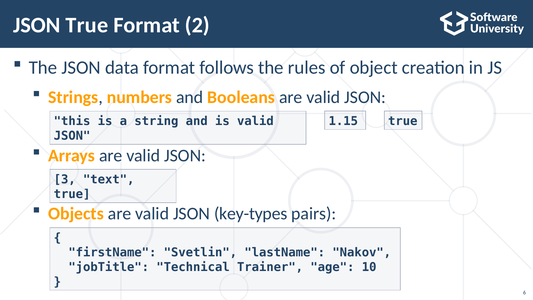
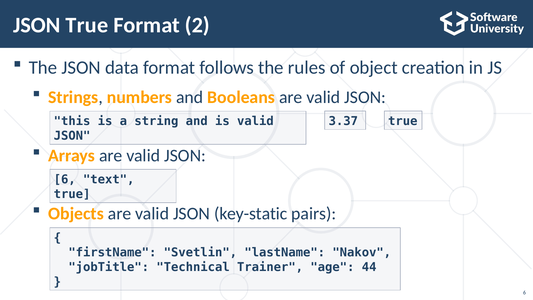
1.15: 1.15 -> 3.37
3 at (65, 179): 3 -> 6
key-types: key-types -> key-static
10: 10 -> 44
